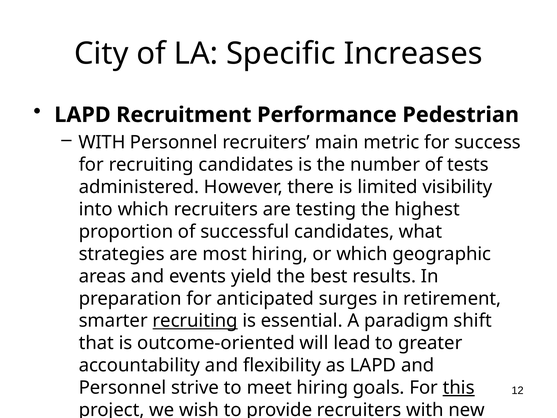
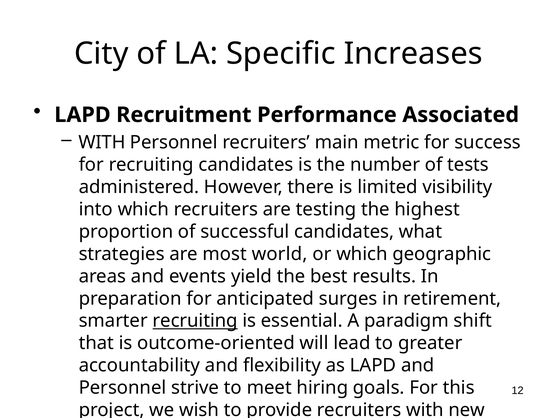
Pedestrian: Pedestrian -> Associated
most hiring: hiring -> world
this underline: present -> none
